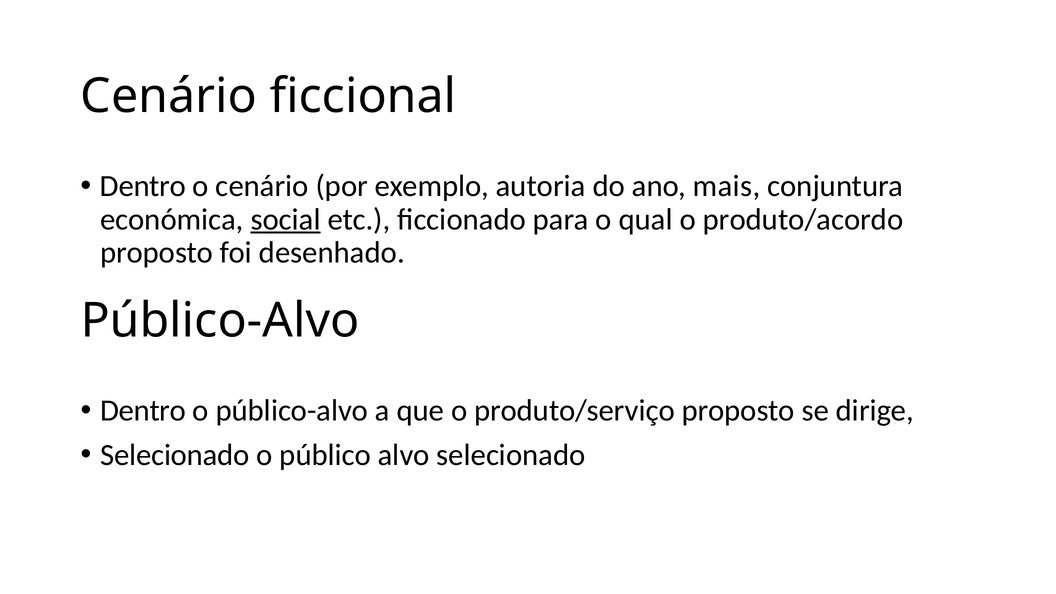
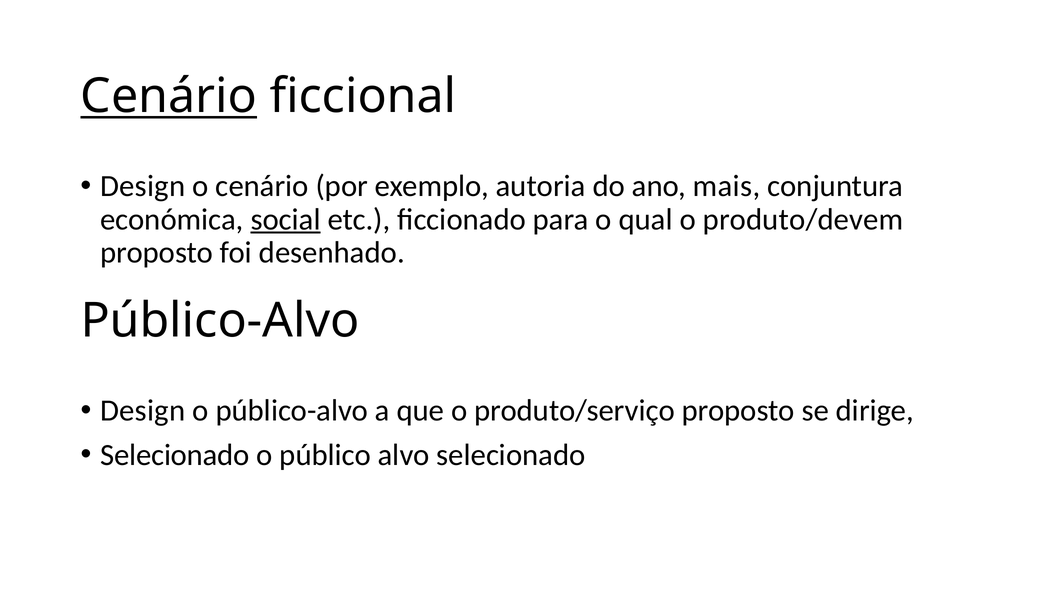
Cenário at (169, 96) underline: none -> present
Dentro at (143, 186): Dentro -> Design
produto/acordo: produto/acordo -> produto/devem
Dentro at (143, 411): Dentro -> Design
